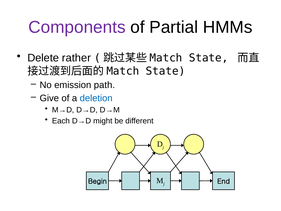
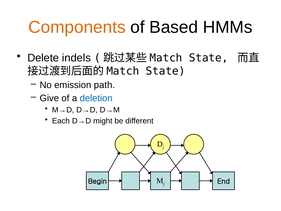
Components colour: purple -> orange
Partial: Partial -> Based
rather: rather -> indels
